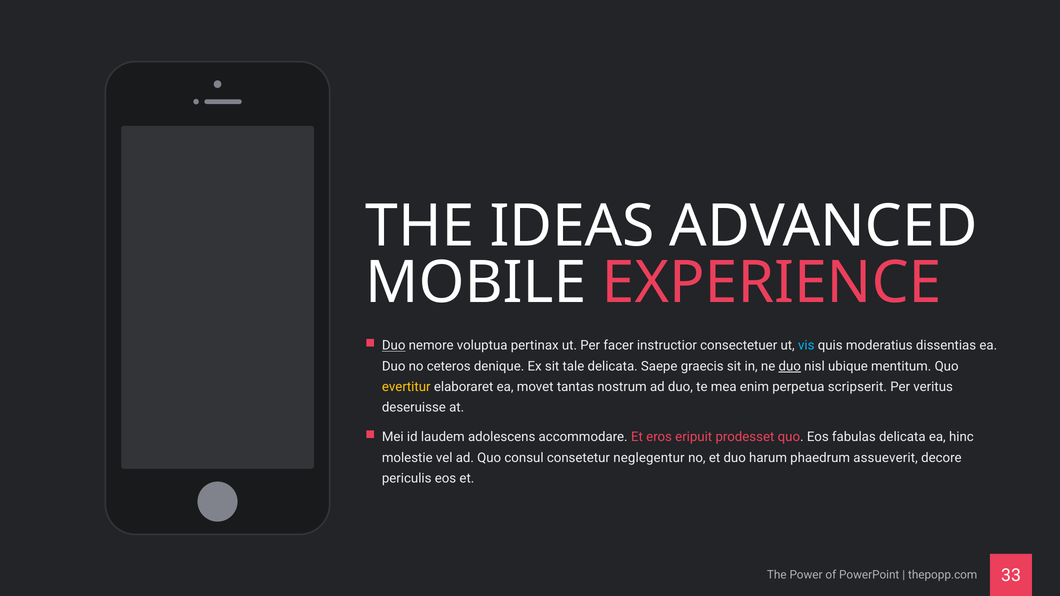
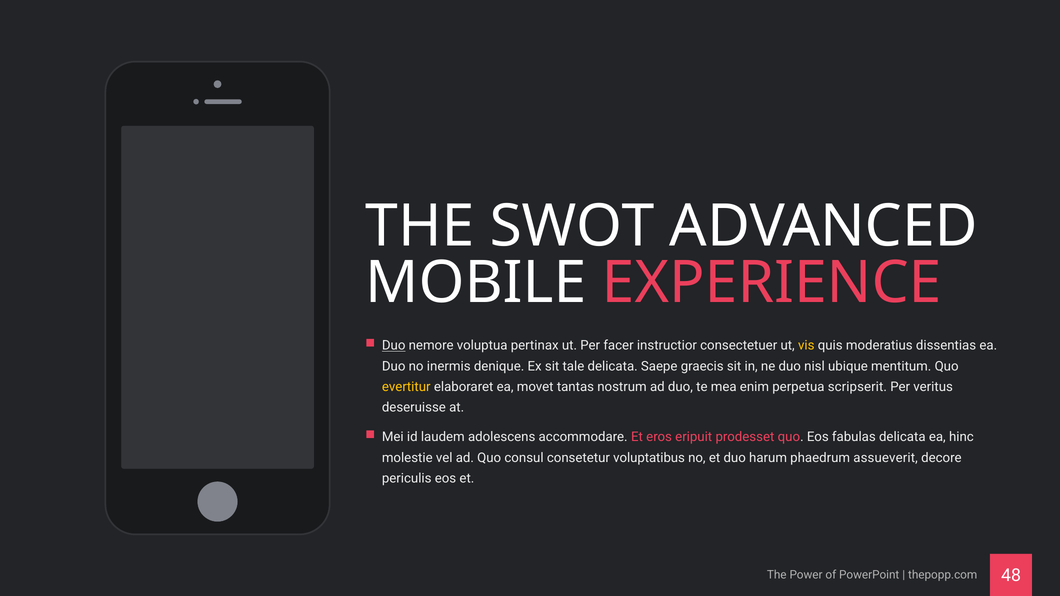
IDEAS: IDEAS -> SWOT
vis colour: light blue -> yellow
ceteros: ceteros -> inermis
duo at (790, 366) underline: present -> none
neglegentur: neglegentur -> voluptatibus
33: 33 -> 48
